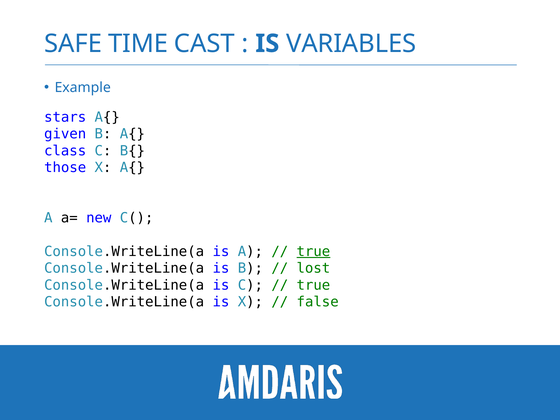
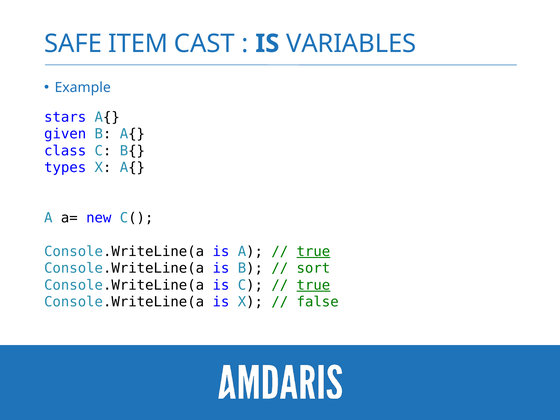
TIME: TIME -> ITEM
those: those -> types
lost: lost -> sort
true at (313, 285) underline: none -> present
